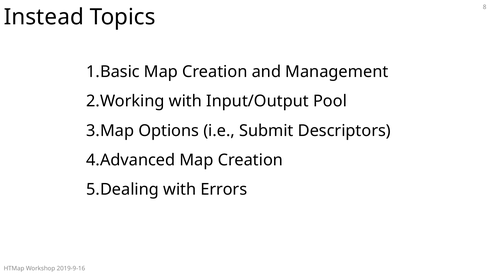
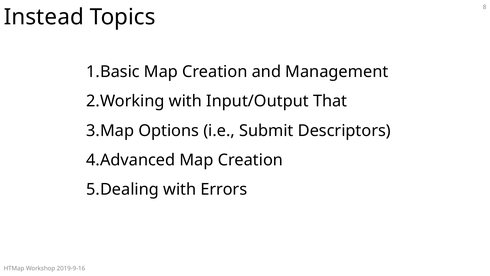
Pool: Pool -> That
